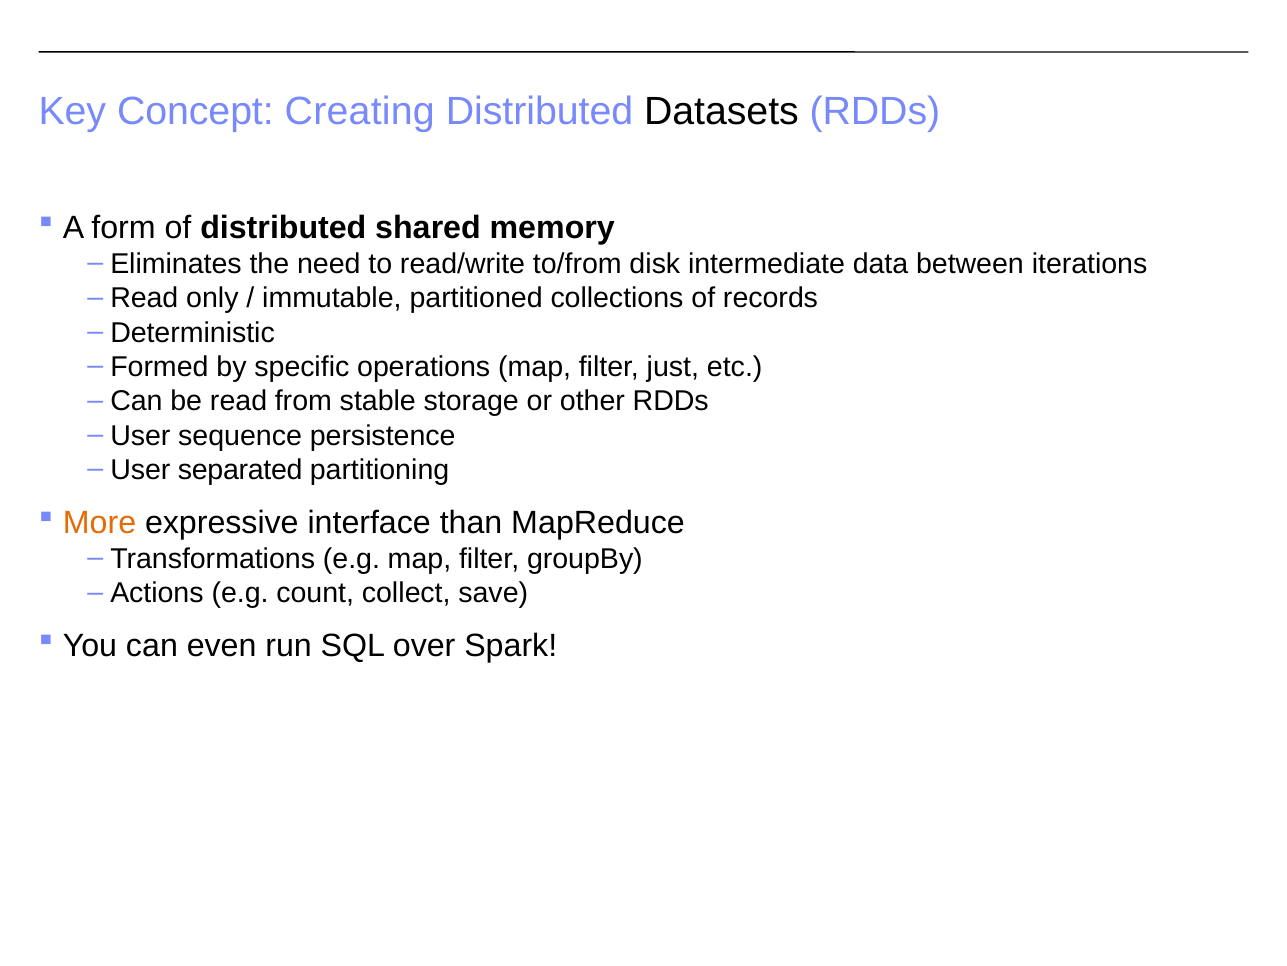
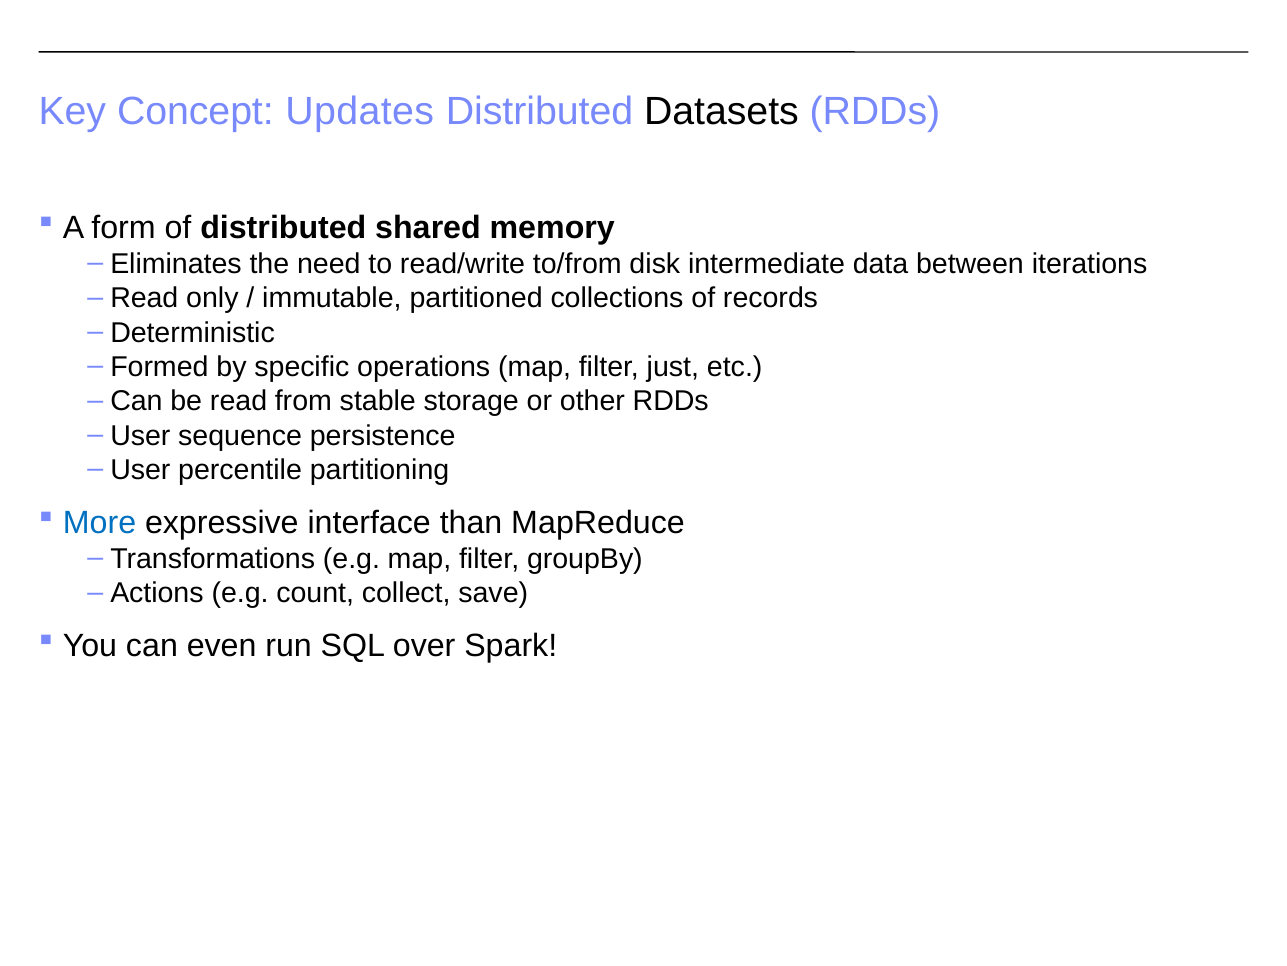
Creating: Creating -> Updates
separated: separated -> percentile
More colour: orange -> blue
